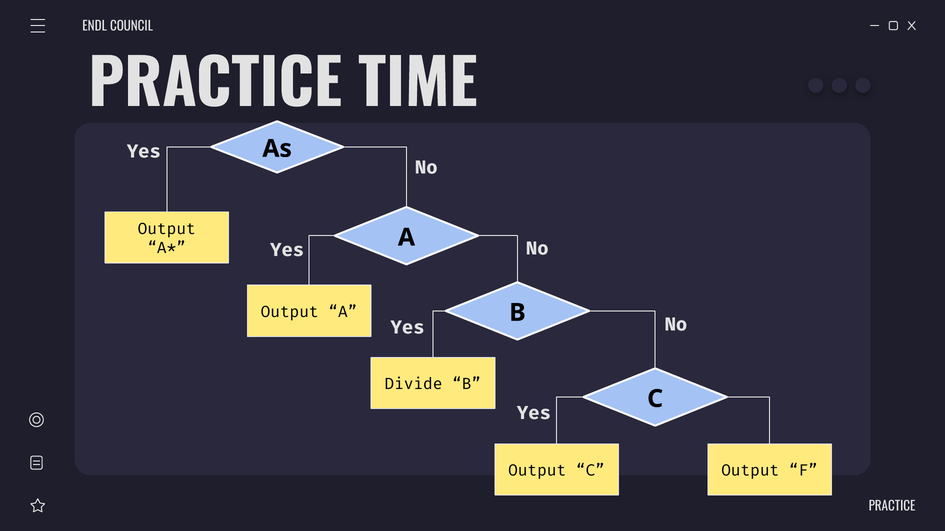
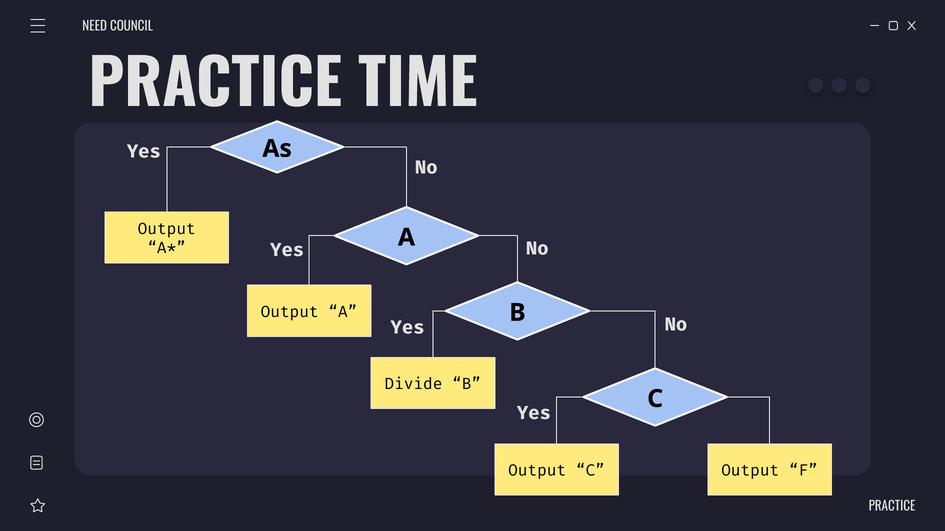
ENDL: ENDL -> NEED
